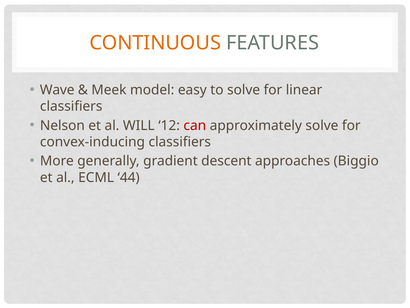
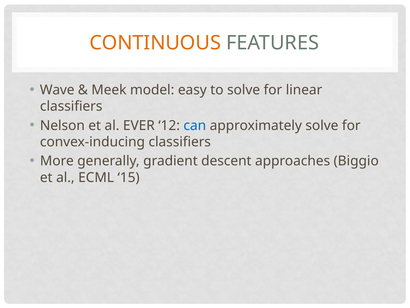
WILL: WILL -> EVER
can colour: red -> blue
44: 44 -> 15
